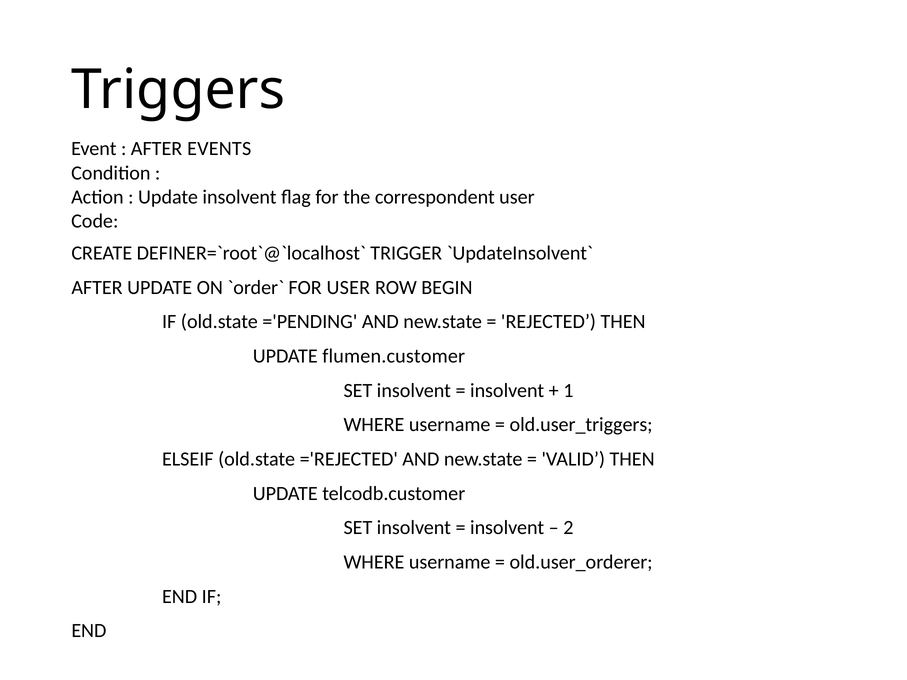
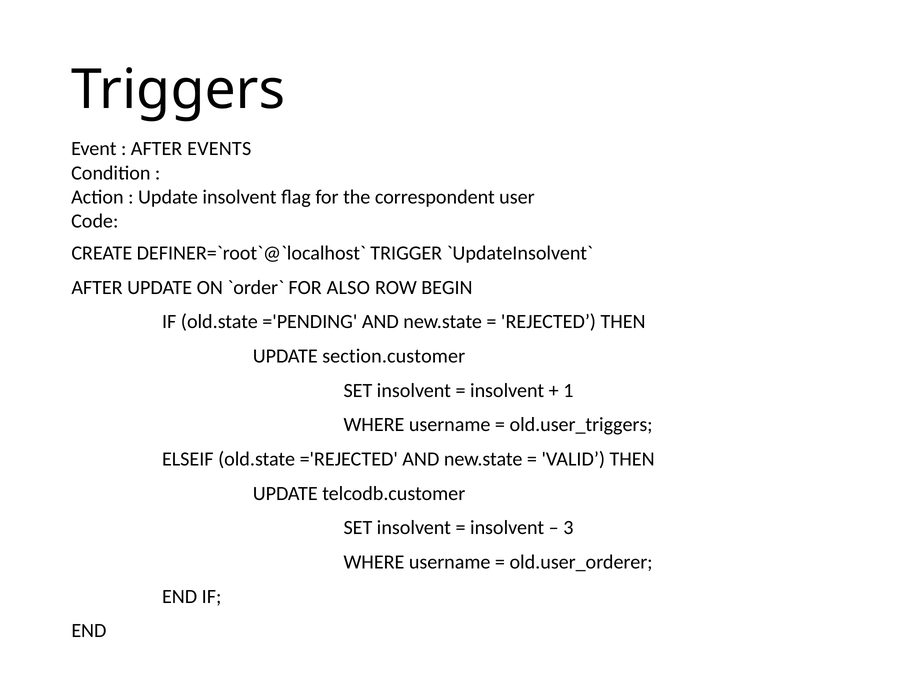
FOR USER: USER -> ALSO
flumen.customer: flumen.customer -> section.customer
2: 2 -> 3
